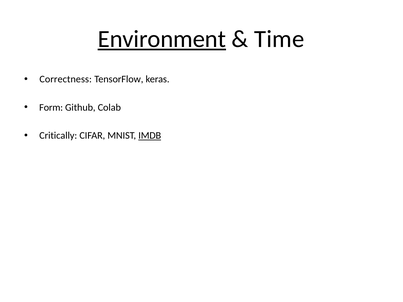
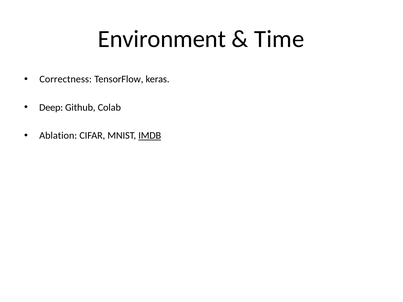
Environment underline: present -> none
Form: Form -> Deep
Critically: Critically -> Ablation
